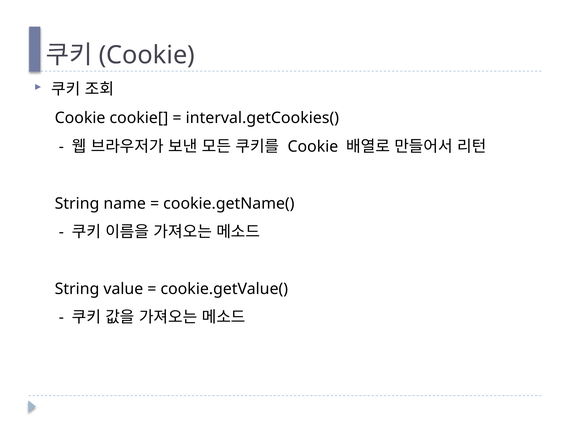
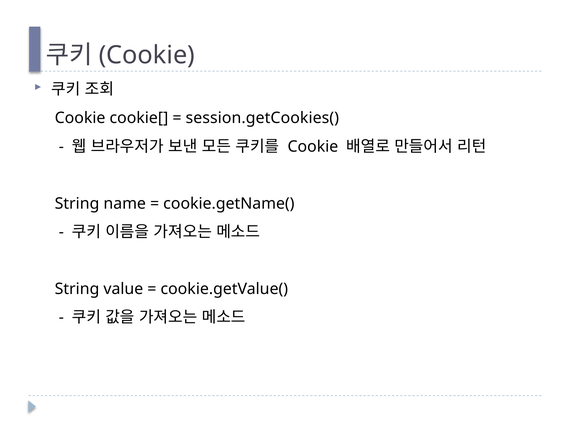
interval.getCookies(: interval.getCookies( -> session.getCookies(
